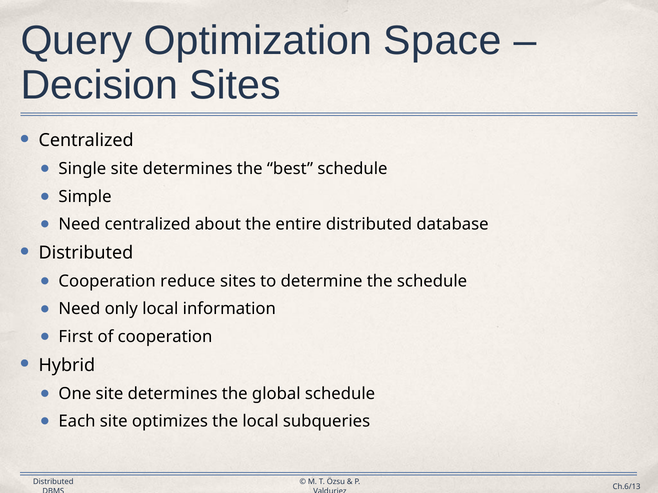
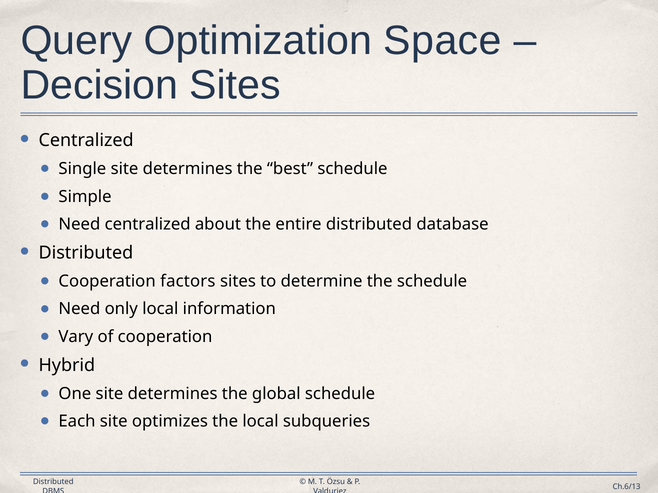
reduce: reduce -> factors
First: First -> Vary
